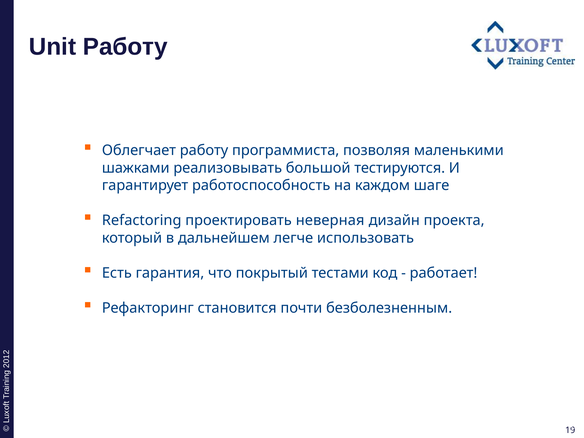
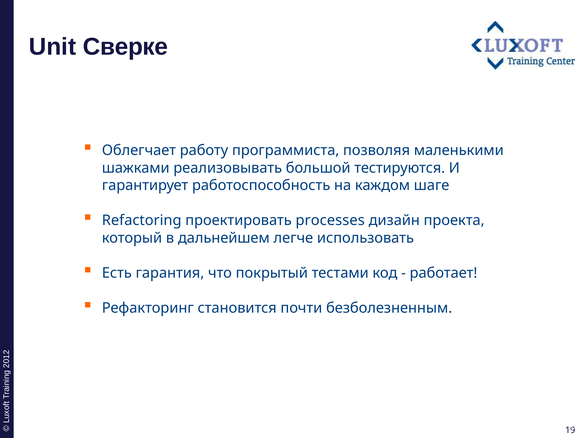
Unit Работу: Работу -> Сверке
неверная: неверная -> processes
